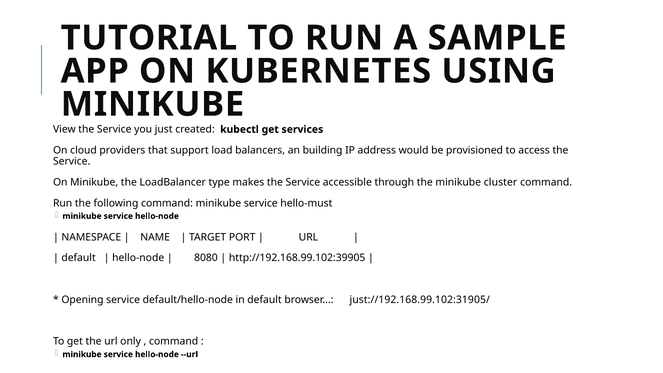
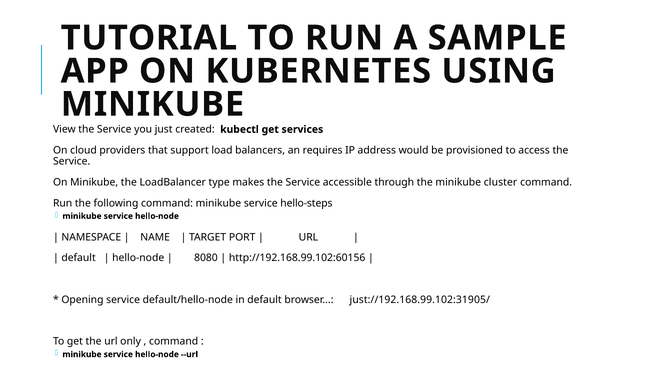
building: building -> requires
hello-must: hello-must -> hello-steps
http://192.168.99.102:39905: http://192.168.99.102:39905 -> http://192.168.99.102:60156
